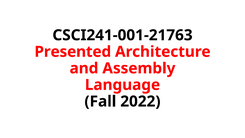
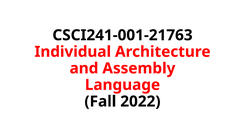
Presented: Presented -> Individual
